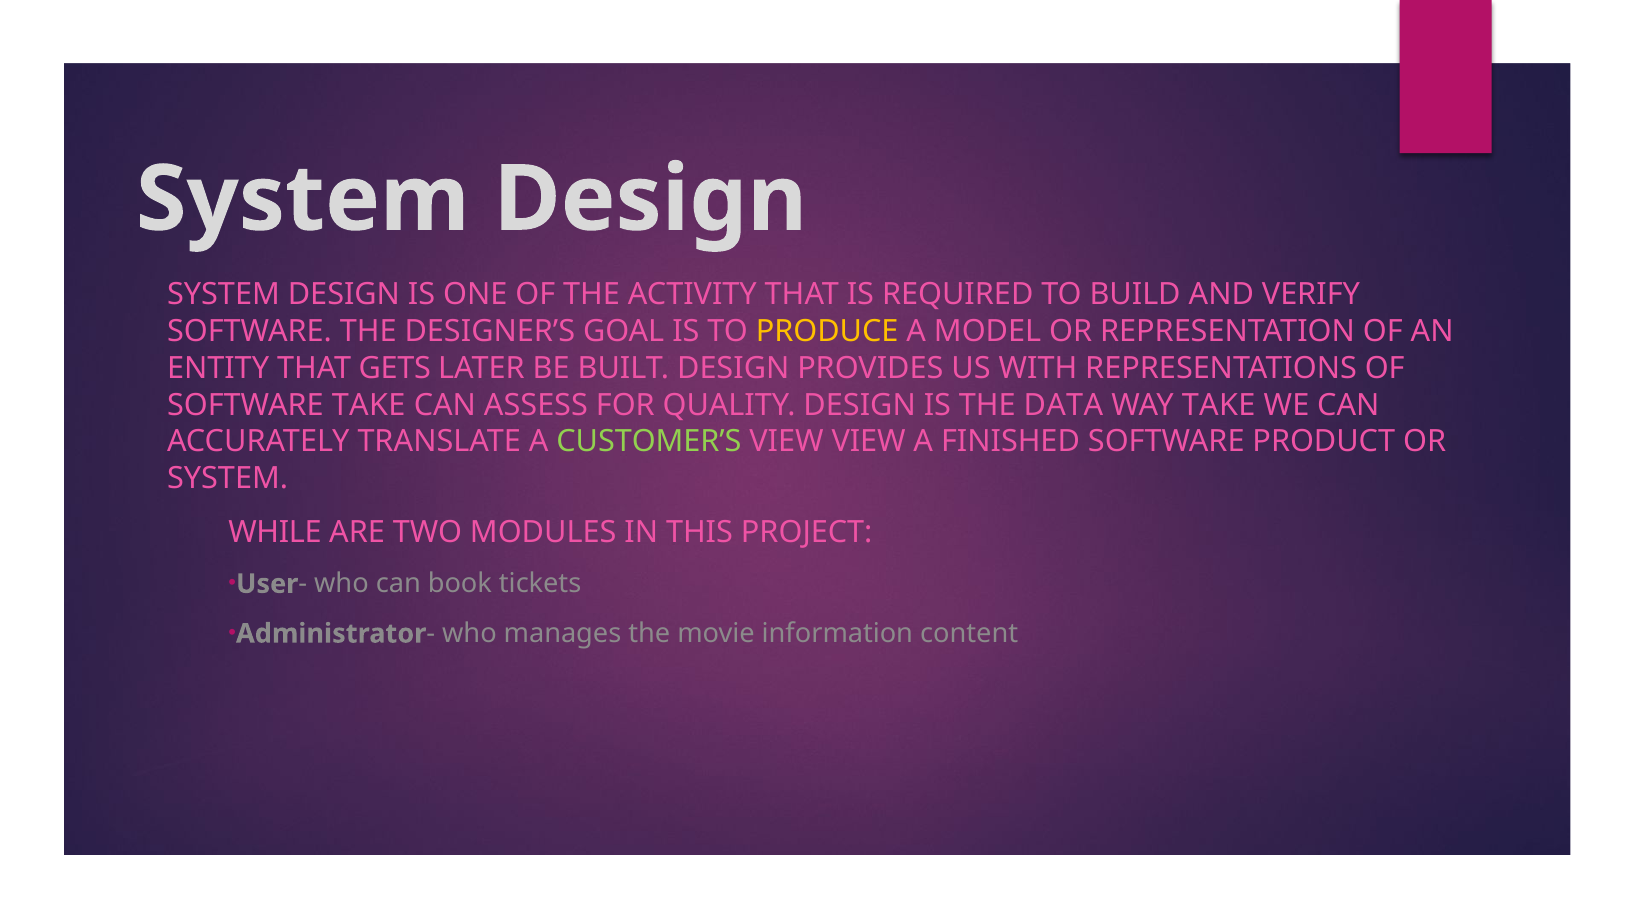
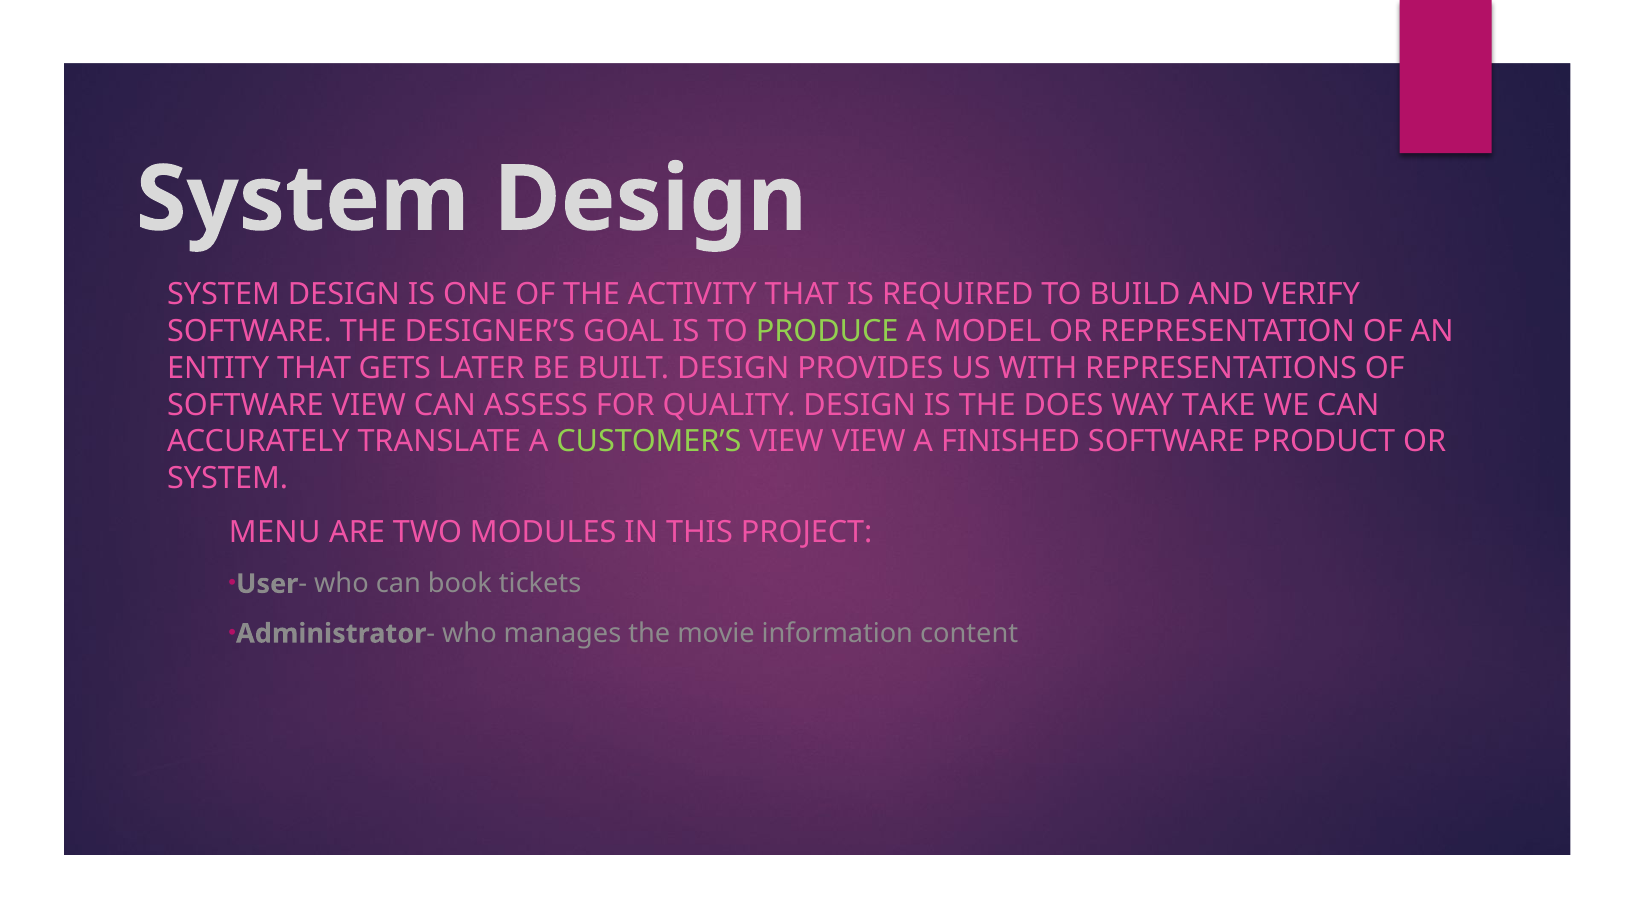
PRODUCE colour: yellow -> light green
SOFTWARE TAKE: TAKE -> VIEW
DATA: DATA -> DOES
WHILE: WHILE -> MENU
